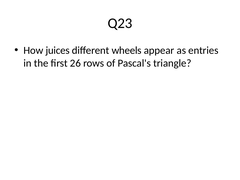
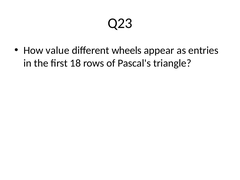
juices: juices -> value
26: 26 -> 18
